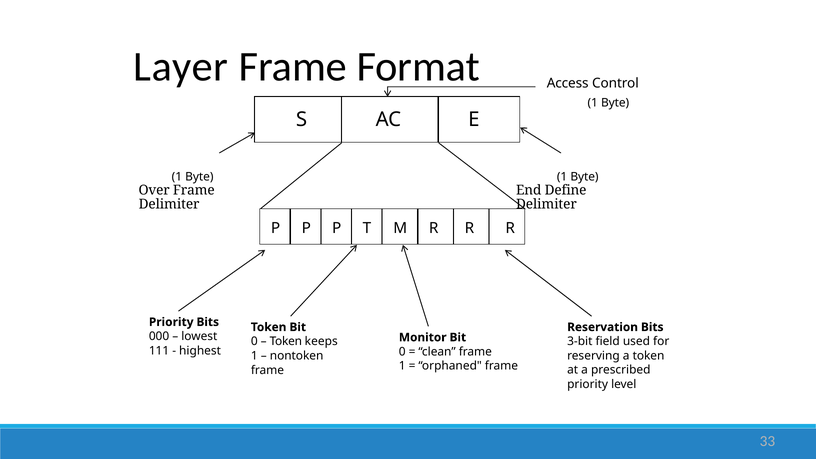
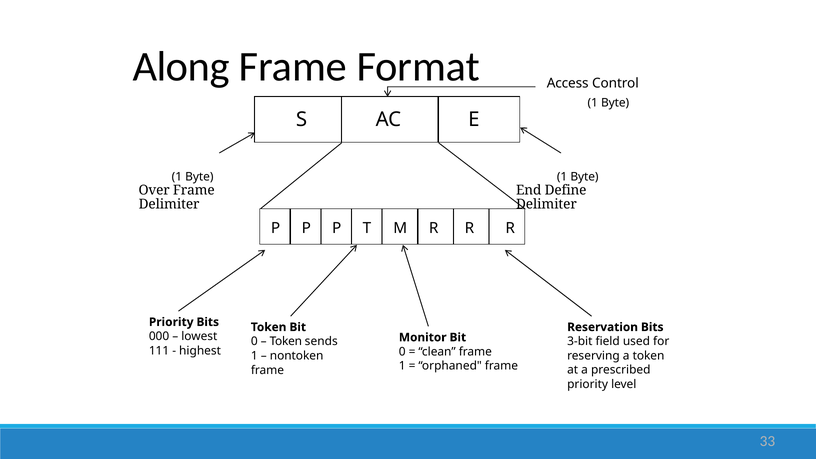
Layer: Layer -> Along
keeps: keeps -> sends
